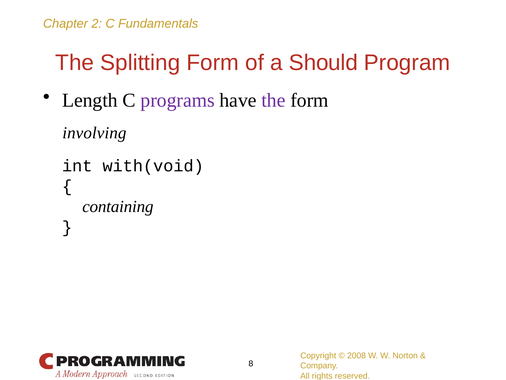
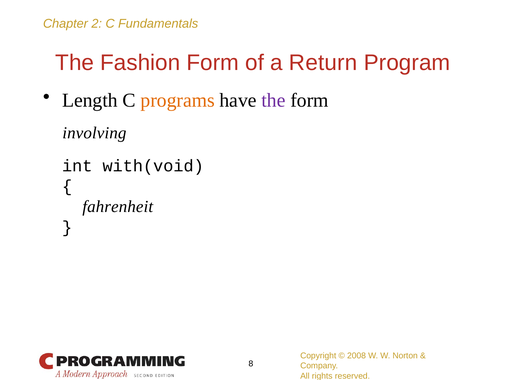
Splitting: Splitting -> Fashion
Should: Should -> Return
programs colour: purple -> orange
containing: containing -> fahrenheit
